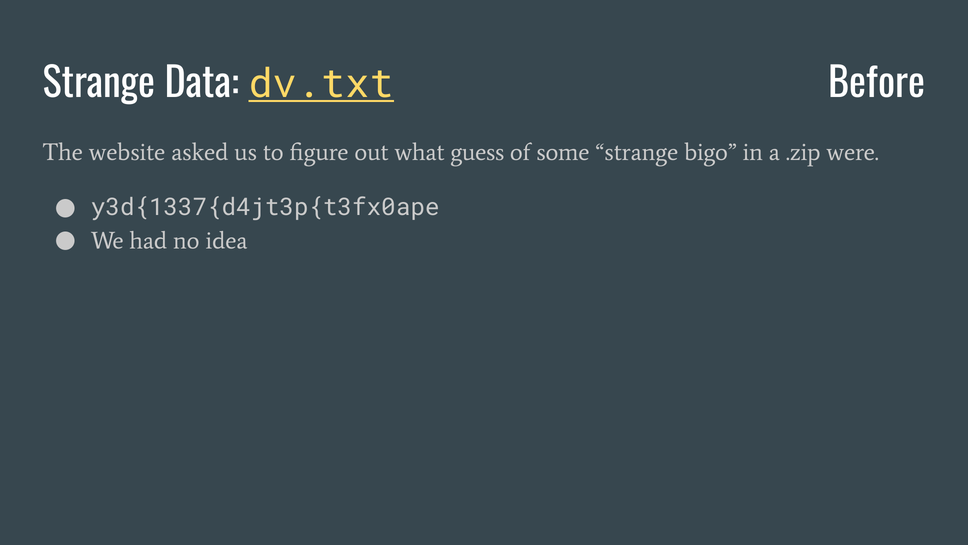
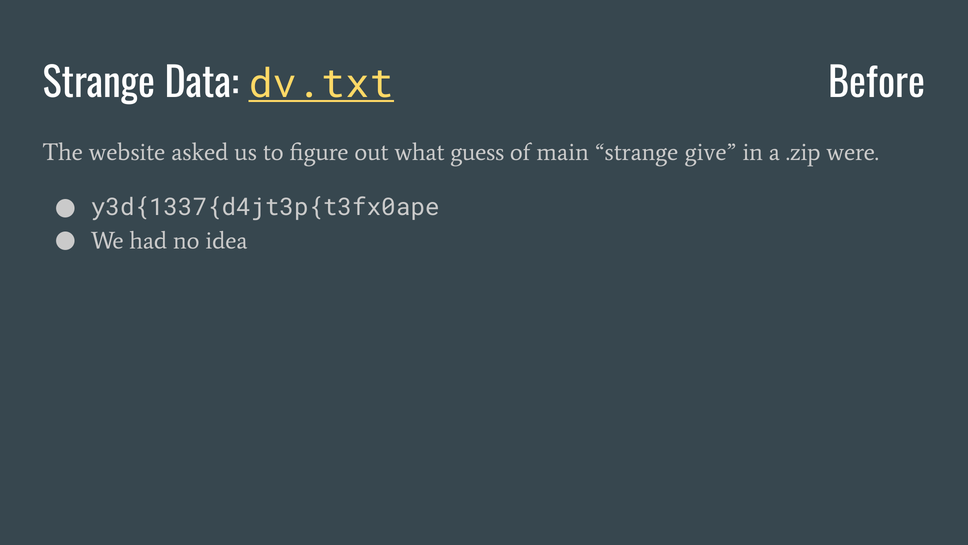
some: some -> main
bigo: bigo -> give
